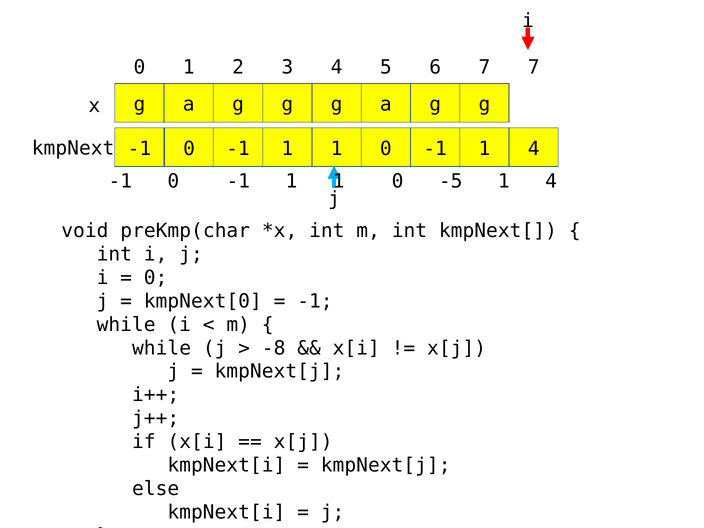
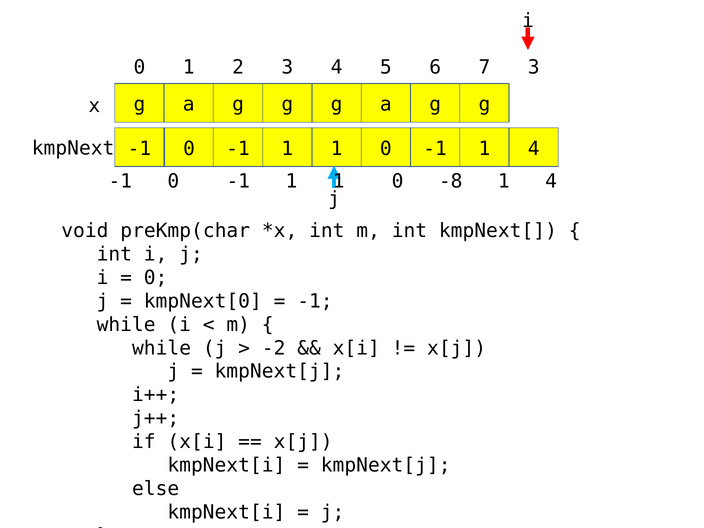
7 7: 7 -> 3
-5: -5 -> -8
-8: -8 -> -2
